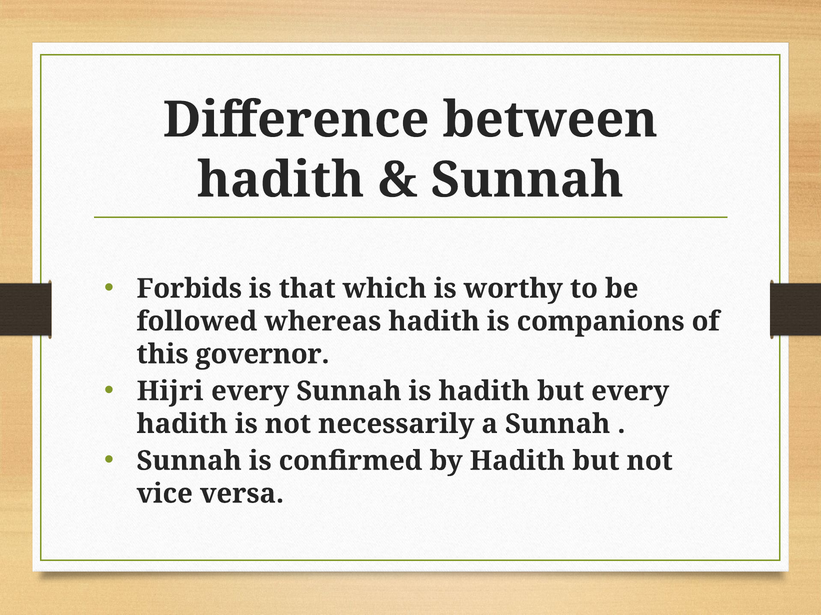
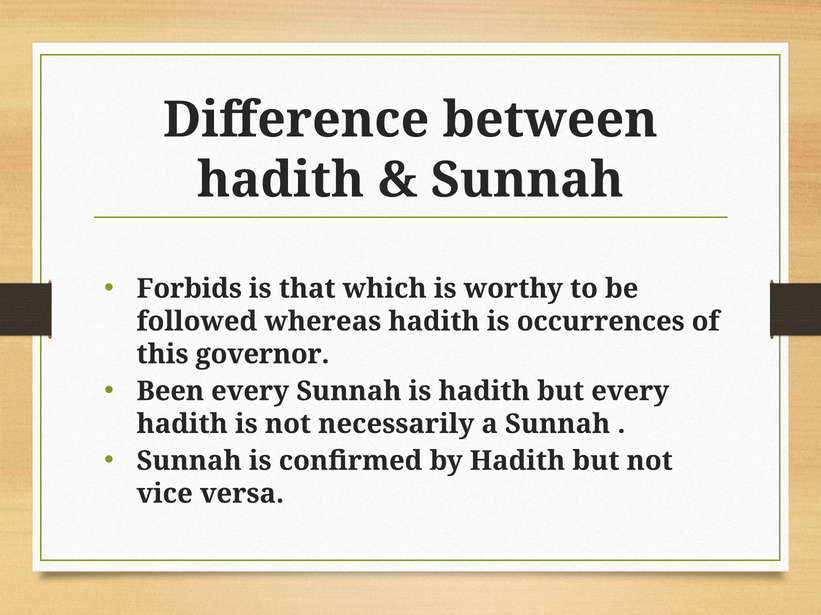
companions: companions -> occurrences
Hijri: Hijri -> Been
